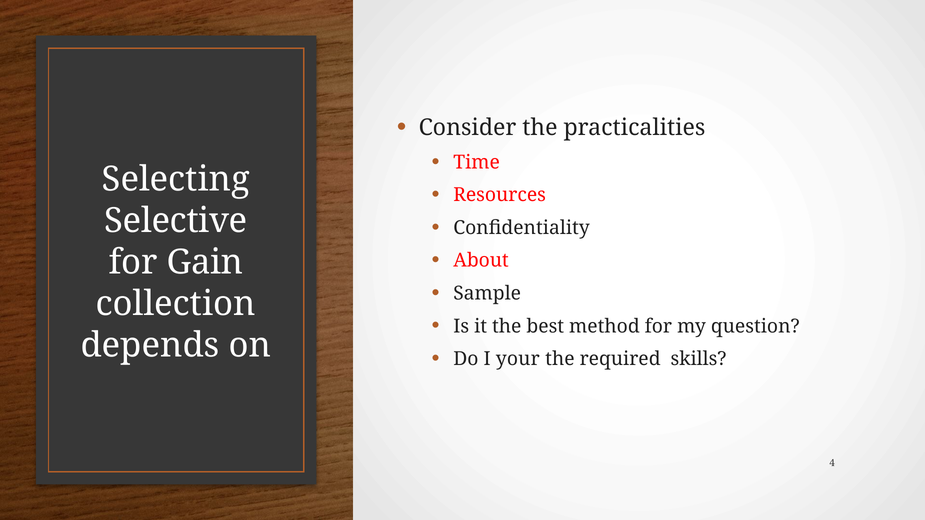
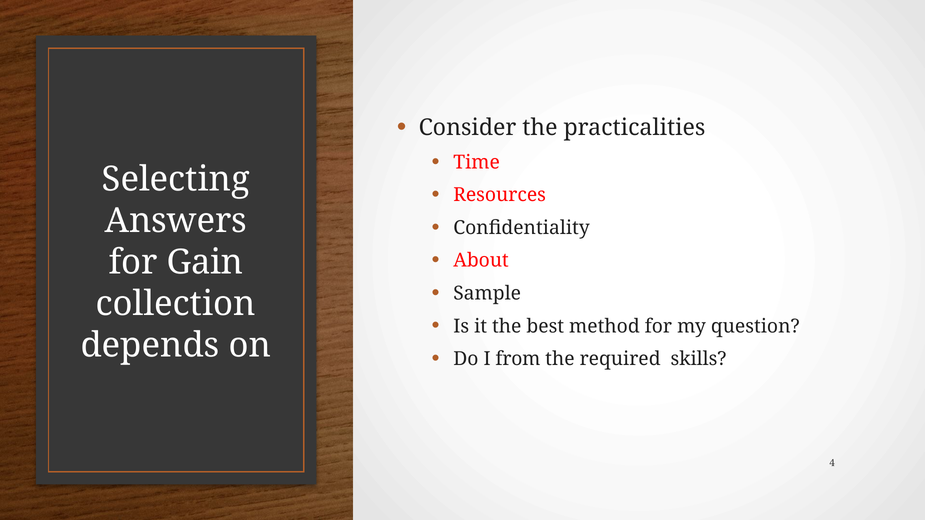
Selective: Selective -> Answers
your: your -> from
